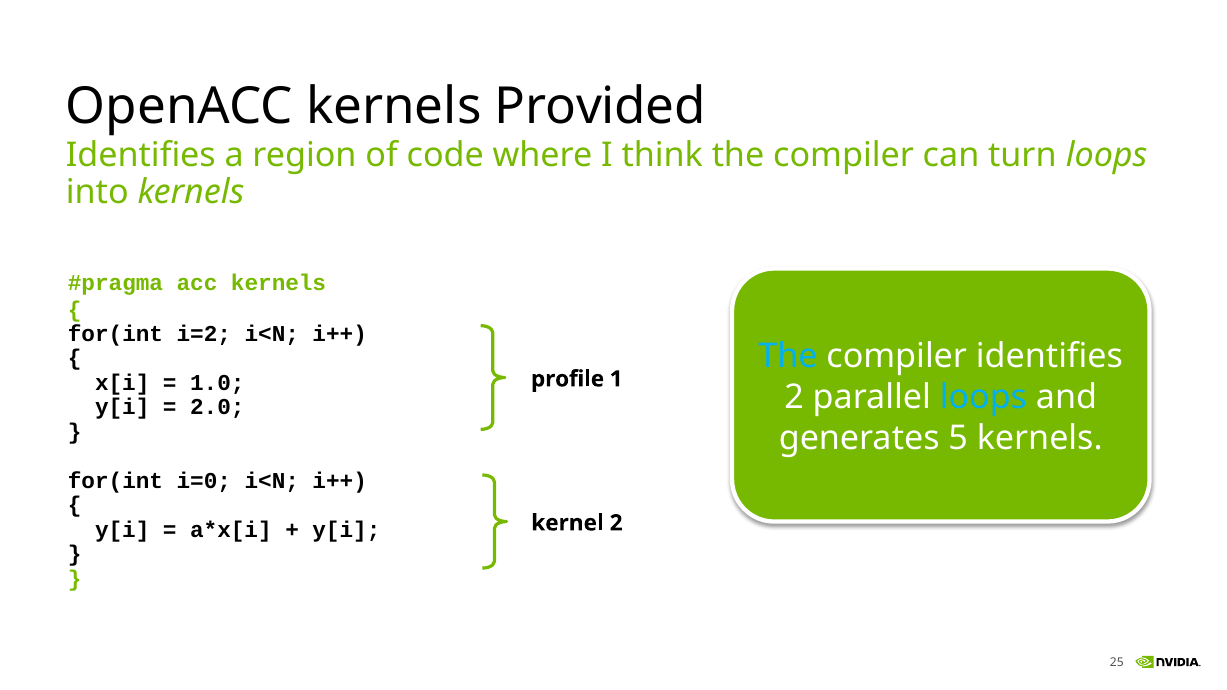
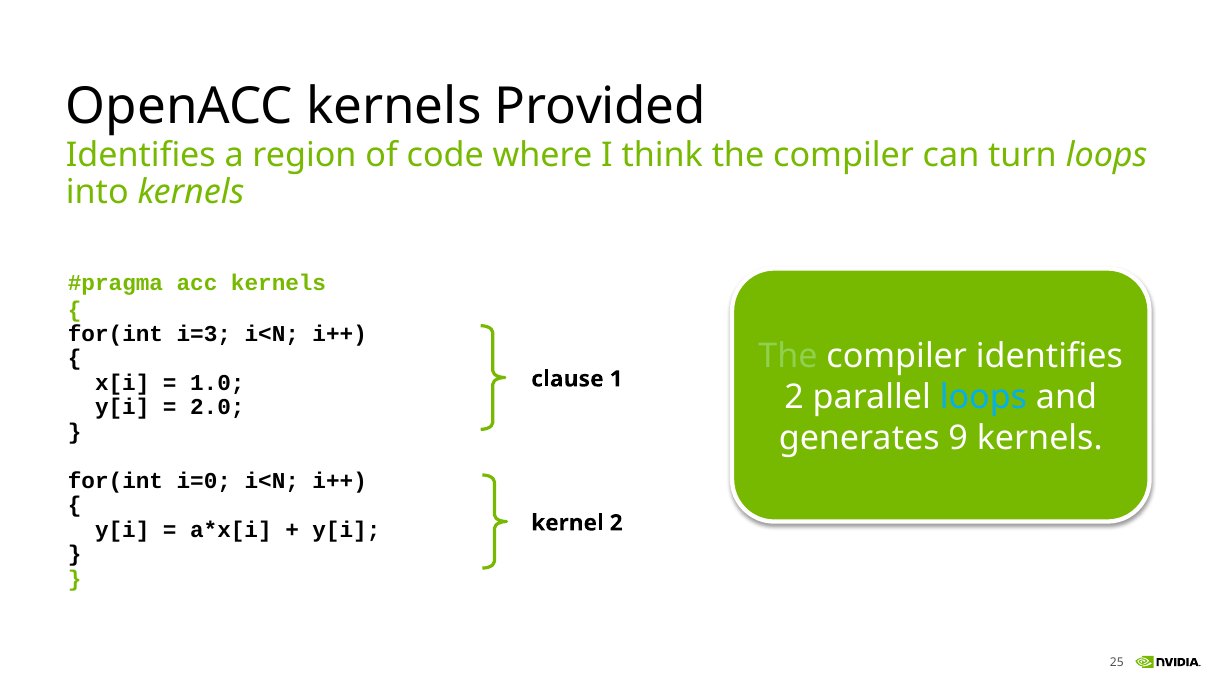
i=2: i=2 -> i=3
The at (788, 357) colour: light blue -> light green
profile: profile -> clause
5: 5 -> 9
